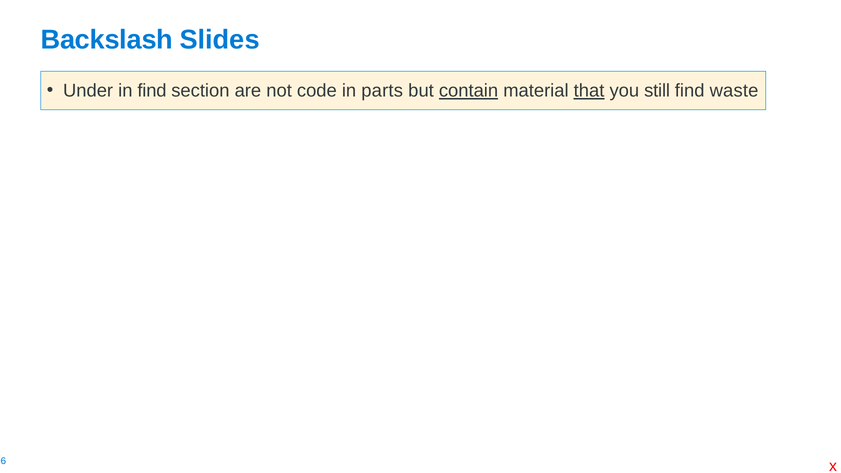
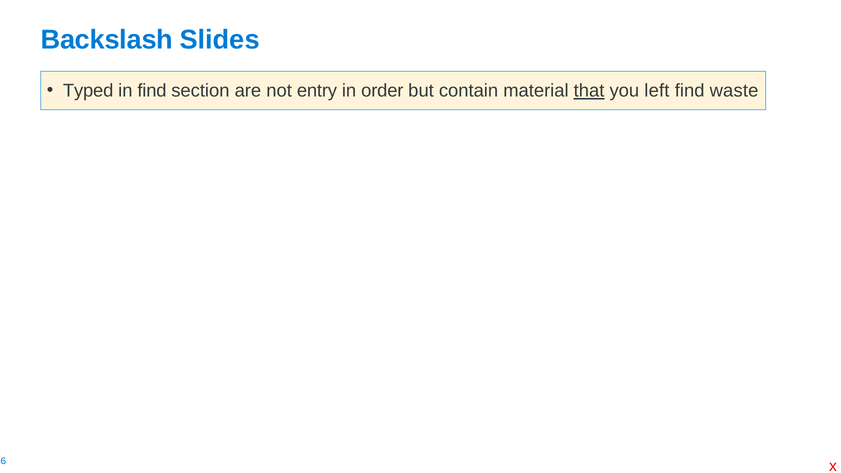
Under: Under -> Typed
code: code -> entry
parts: parts -> order
contain underline: present -> none
still: still -> left
